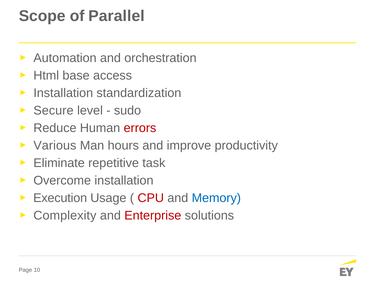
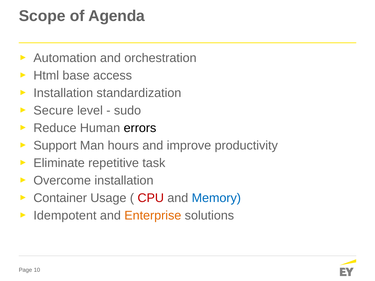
Parallel: Parallel -> Agenda
errors colour: red -> black
Various: Various -> Support
Execution: Execution -> Container
Complexity: Complexity -> Idempotent
Enterprise colour: red -> orange
